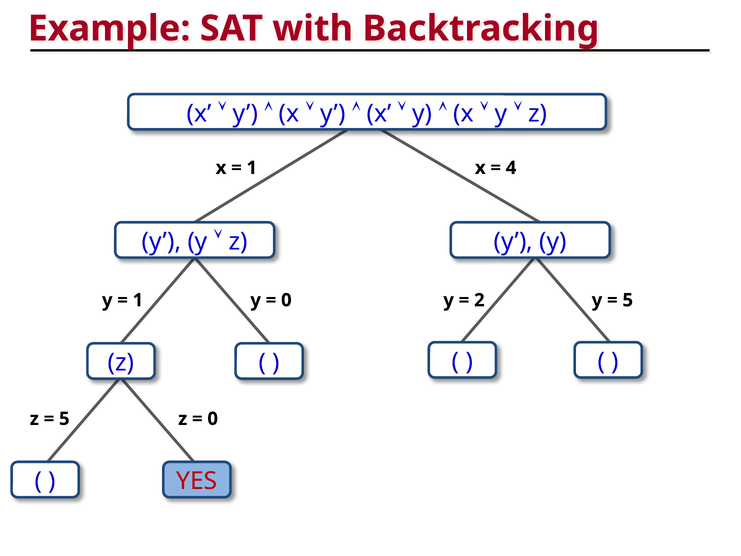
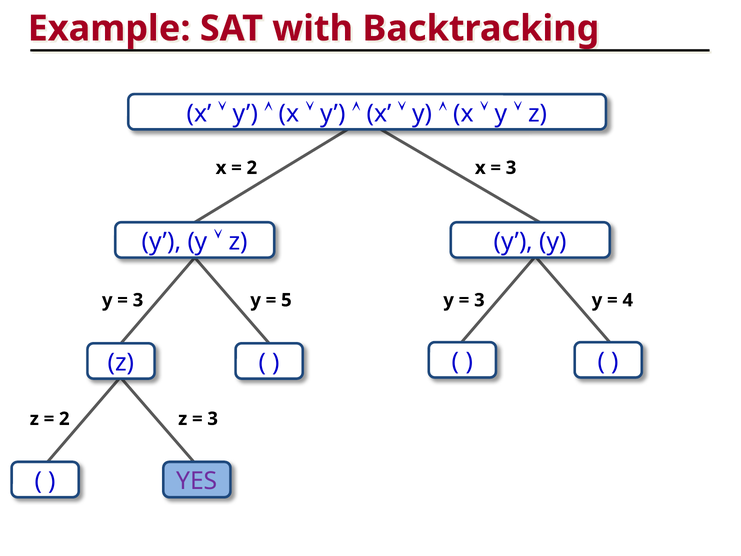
1 at (252, 168): 1 -> 2
4 at (511, 168): 4 -> 3
1 at (138, 300): 1 -> 3
0 at (286, 300): 0 -> 5
2 at (479, 300): 2 -> 3
5 at (628, 300): 5 -> 4
5 at (64, 419): 5 -> 2
0 at (213, 419): 0 -> 3
YES colour: red -> purple
